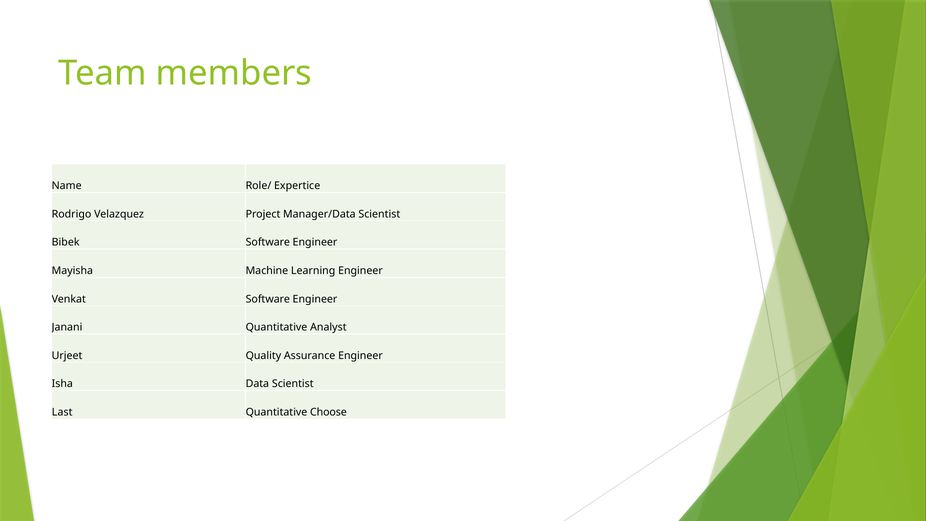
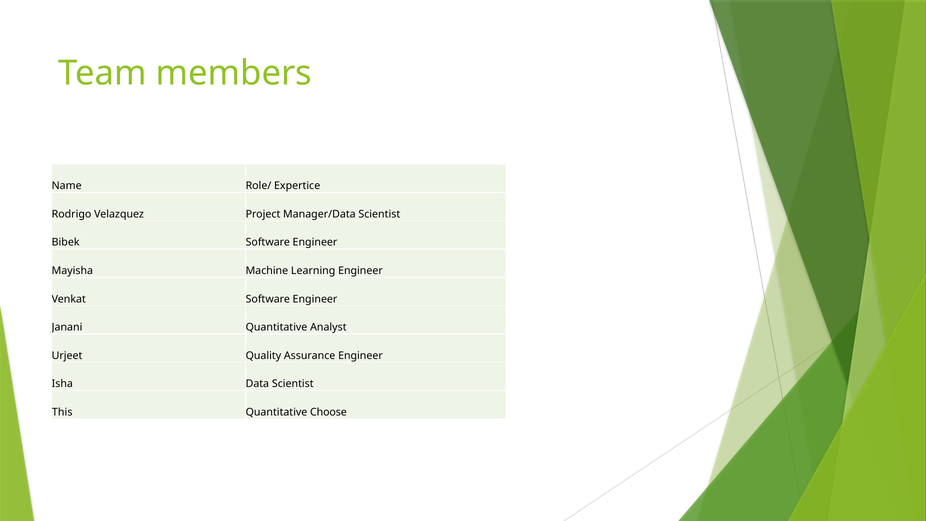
Last: Last -> This
